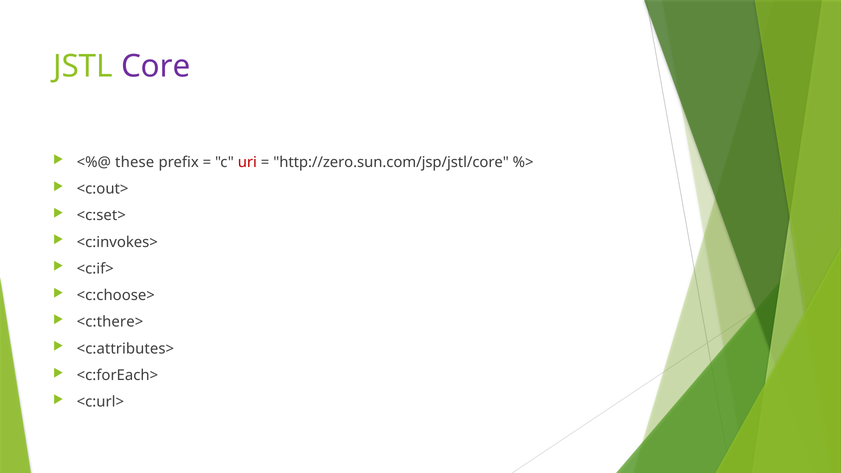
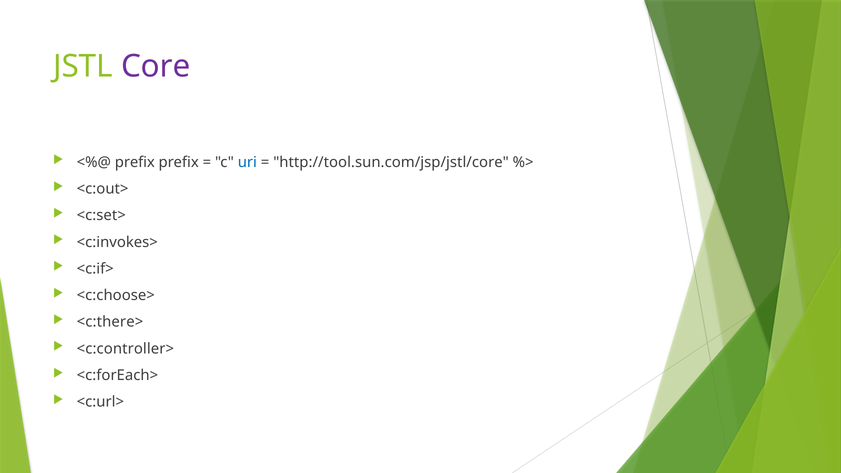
these at (135, 162): these -> prefix
uri colour: red -> blue
http://zero.sun.com/jsp/jstl/core: http://zero.sun.com/jsp/jstl/core -> http://tool.sun.com/jsp/jstl/core
<c:attributes>: <c:attributes> -> <c:controller>
